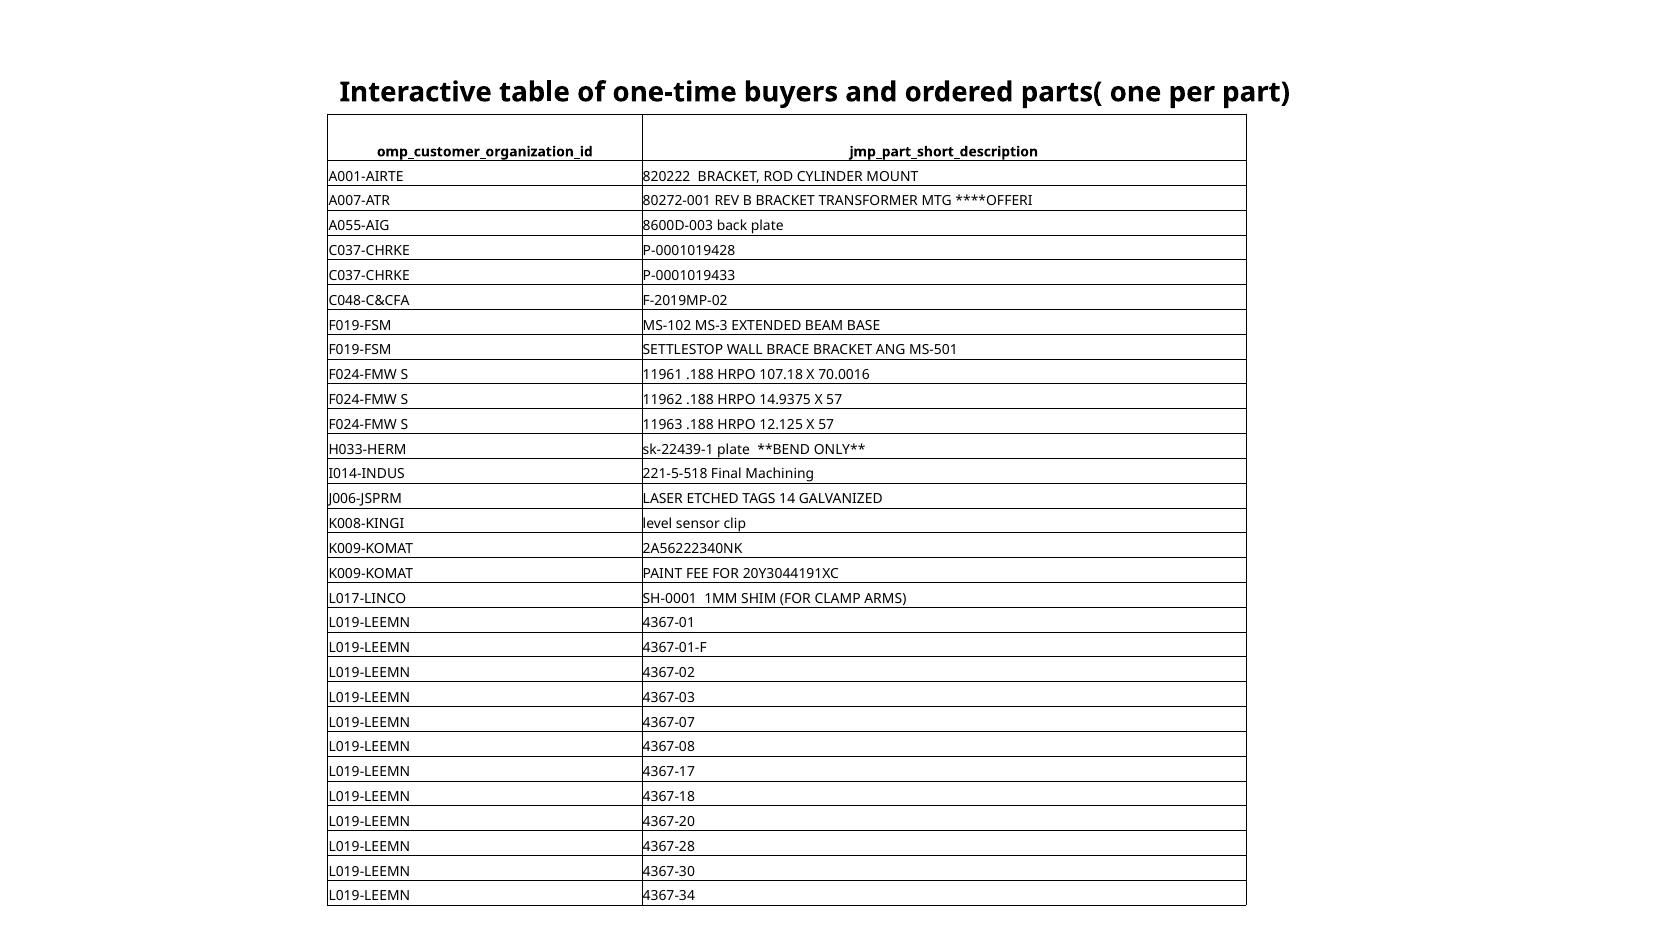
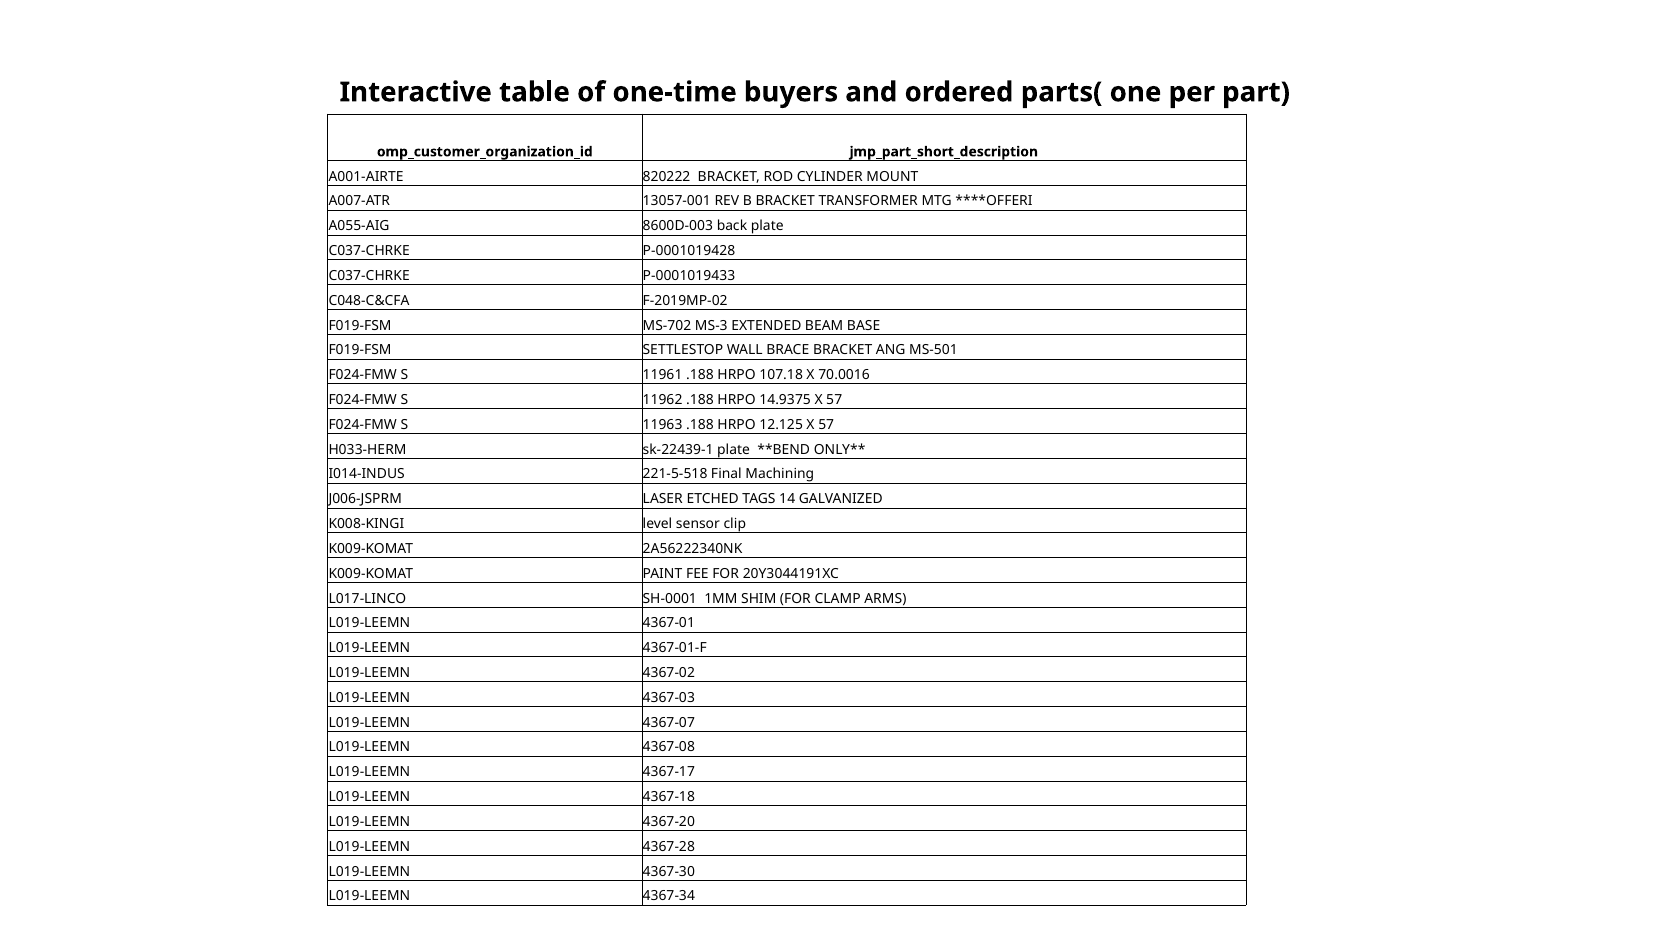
80272-001: 80272-001 -> 13057-001
MS-102: MS-102 -> MS-702
